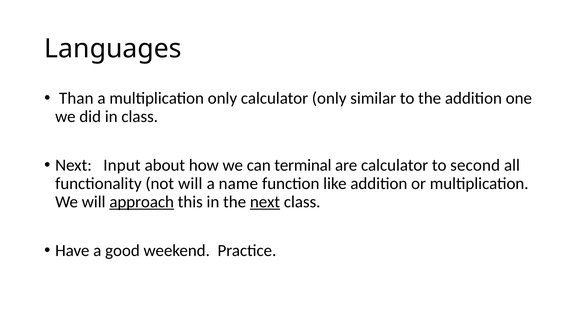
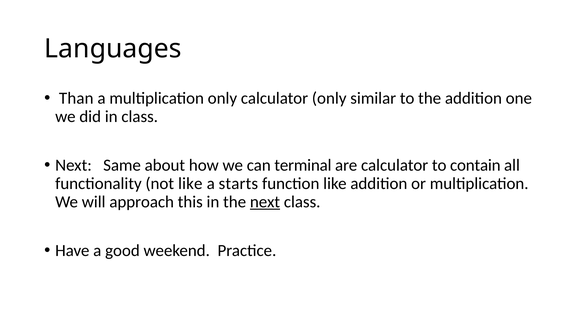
Input: Input -> Same
second: second -> contain
not will: will -> like
name: name -> starts
approach underline: present -> none
